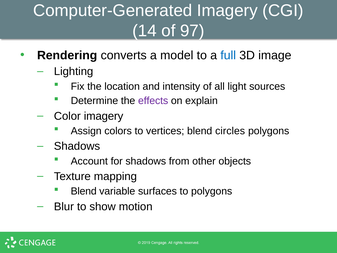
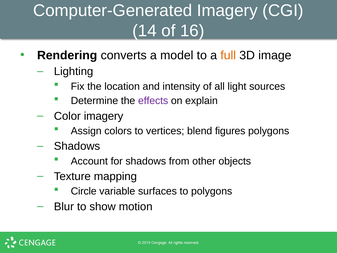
97: 97 -> 16
full colour: blue -> orange
circles: circles -> figures
Blend at (84, 191): Blend -> Circle
